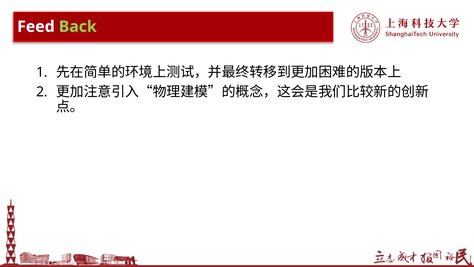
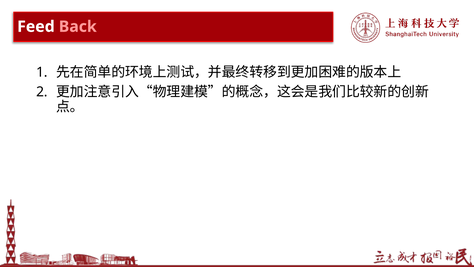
Back colour: light green -> pink
